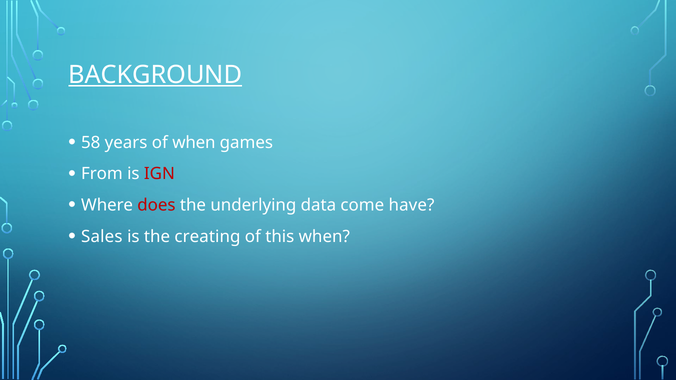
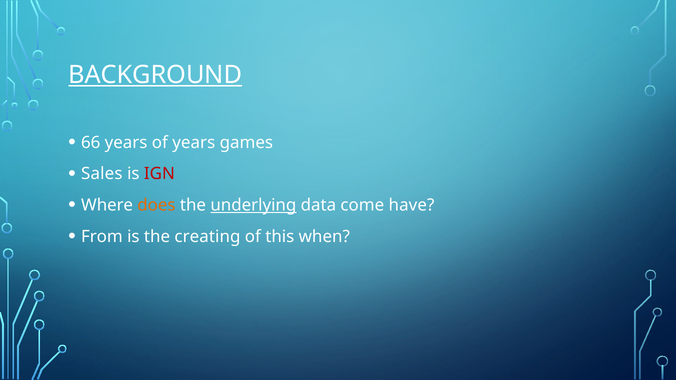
58: 58 -> 66
of when: when -> years
From: From -> Sales
does colour: red -> orange
underlying underline: none -> present
Sales: Sales -> From
